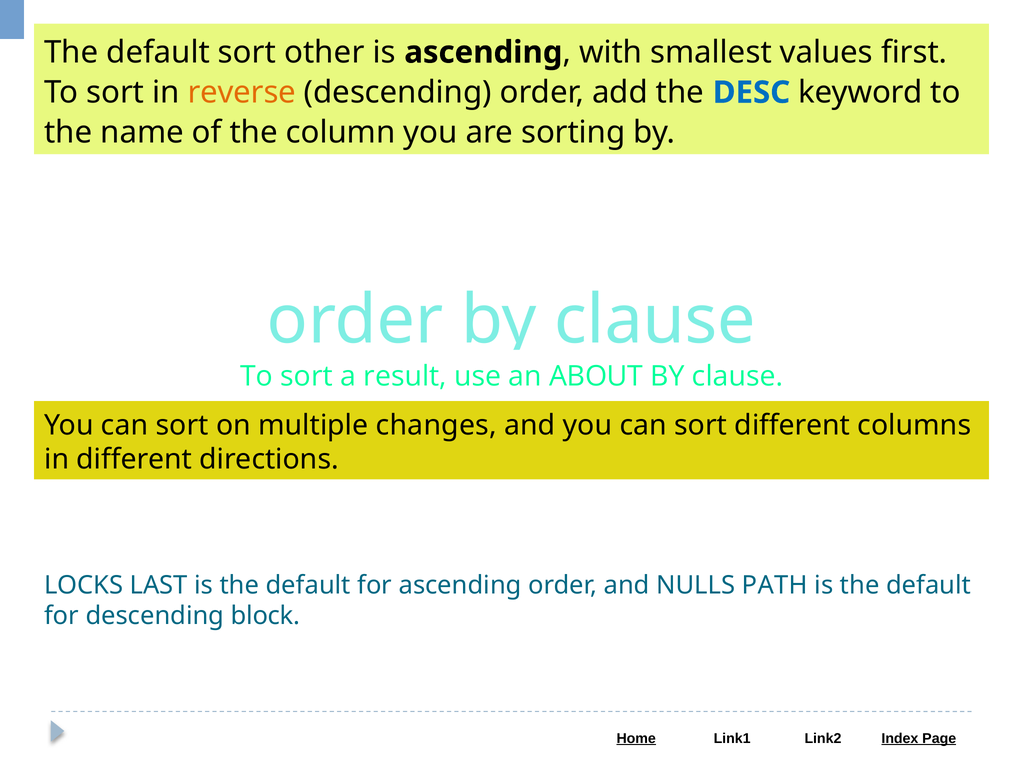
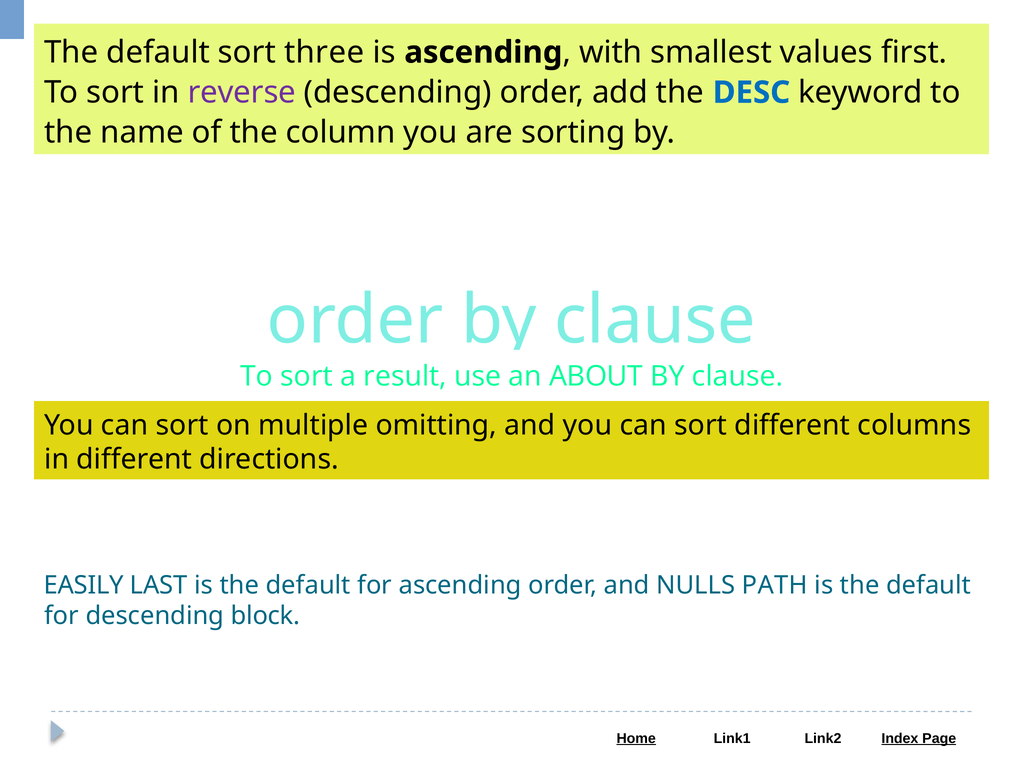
other: other -> three
reverse colour: orange -> purple
changes: changes -> omitting
LOCKS: LOCKS -> EASILY
